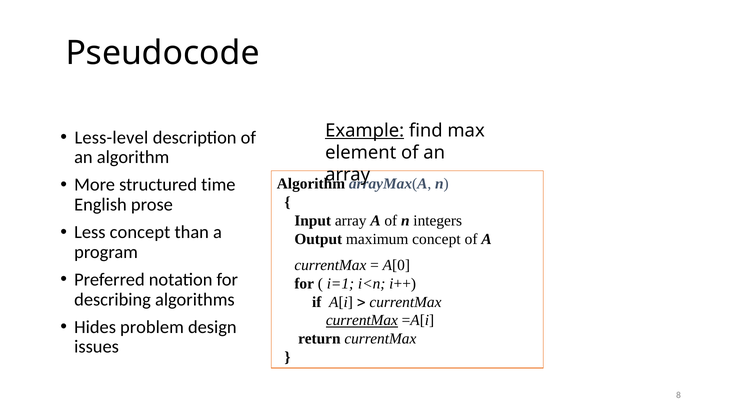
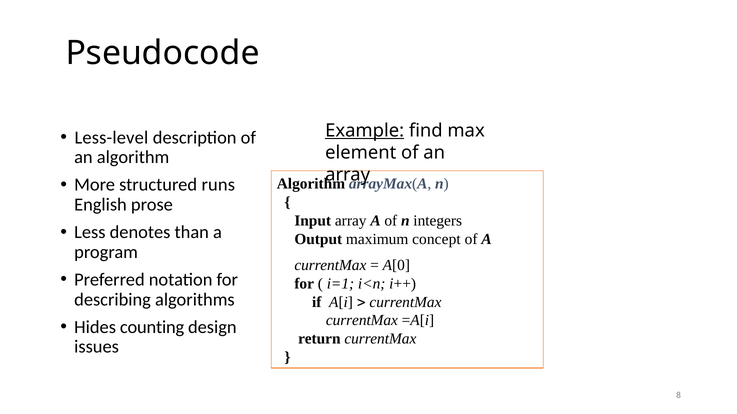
time: time -> runs
Less concept: concept -> denotes
currentMax at (362, 321) underline: present -> none
problem: problem -> counting
